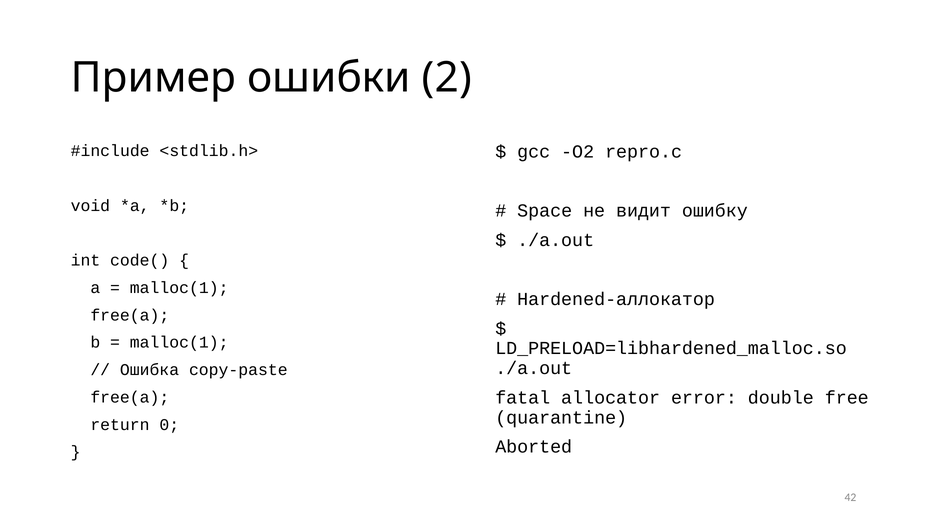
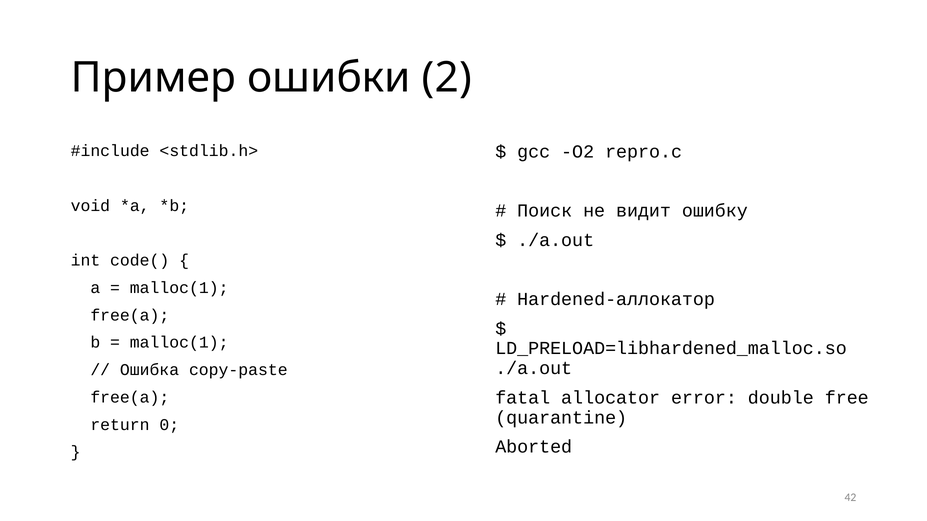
Space: Space -> Поиск
